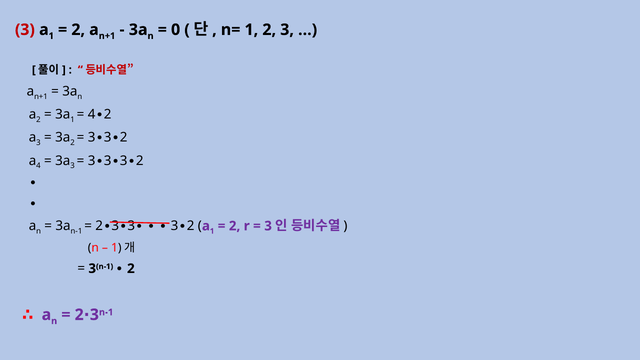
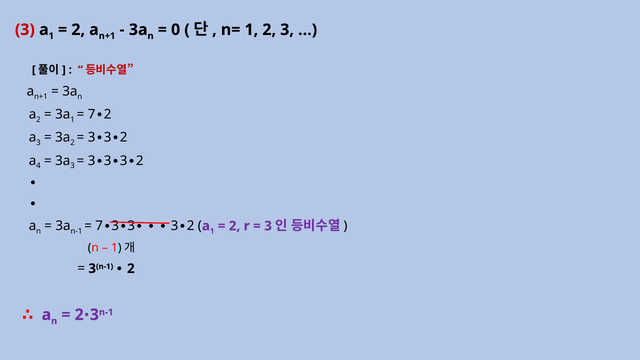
4 at (92, 115): 4 -> 7
2 at (99, 226): 2 -> 7
